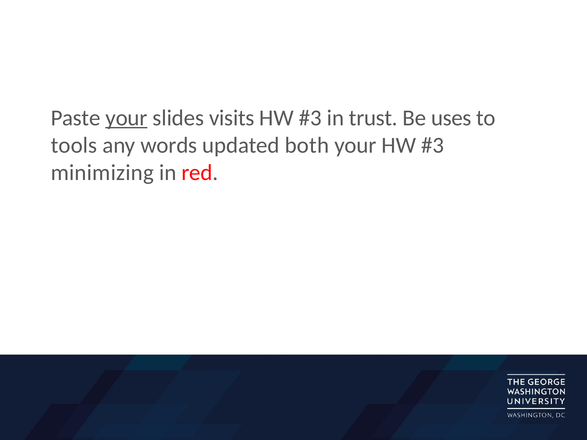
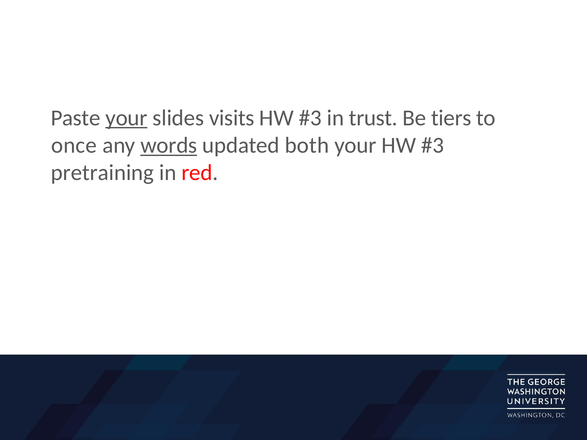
uses: uses -> tiers
tools: tools -> once
words underline: none -> present
minimizing: minimizing -> pretraining
